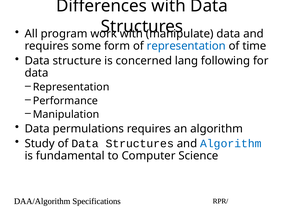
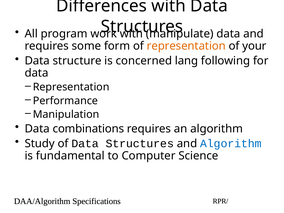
representation at (186, 46) colour: blue -> orange
time: time -> your
permulations: permulations -> combinations
